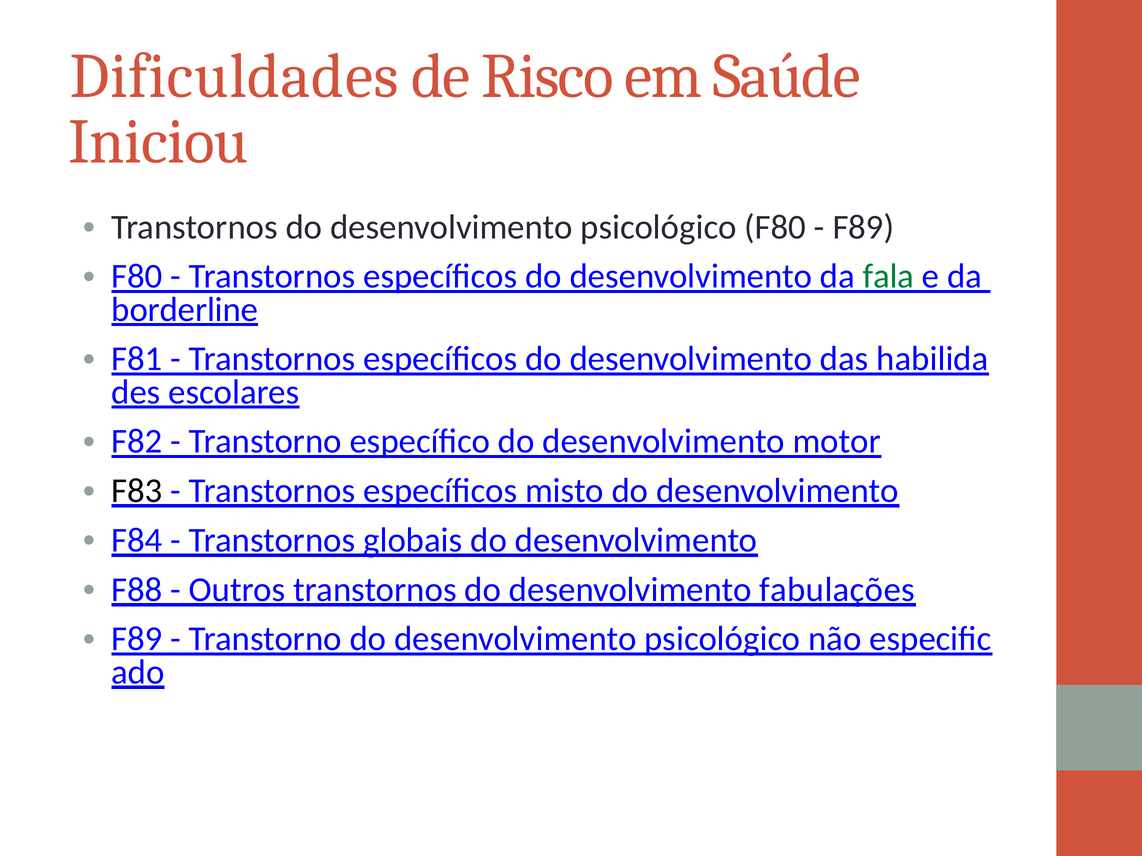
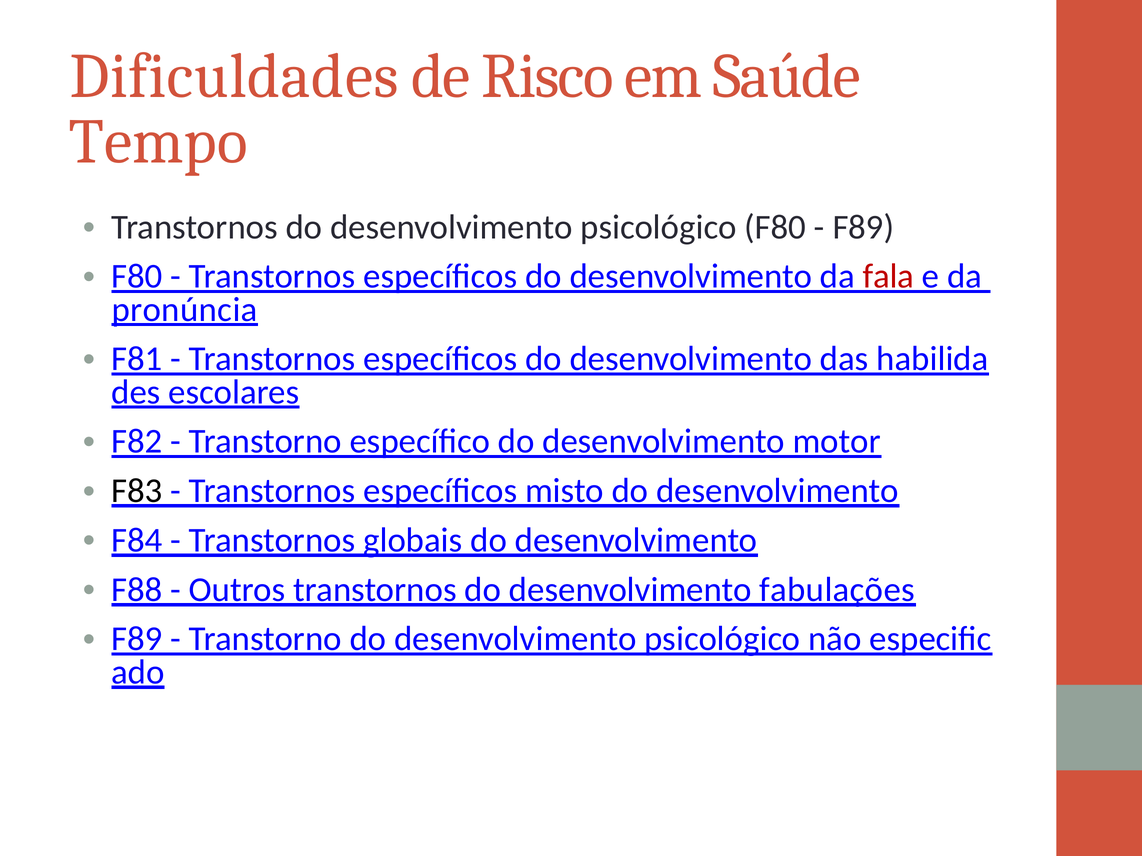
Iniciou: Iniciou -> Tempo
fala colour: green -> red
borderline: borderline -> pronúncia
